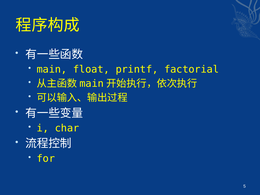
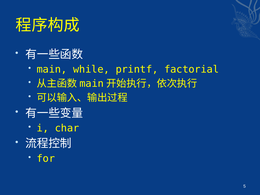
float: float -> while
